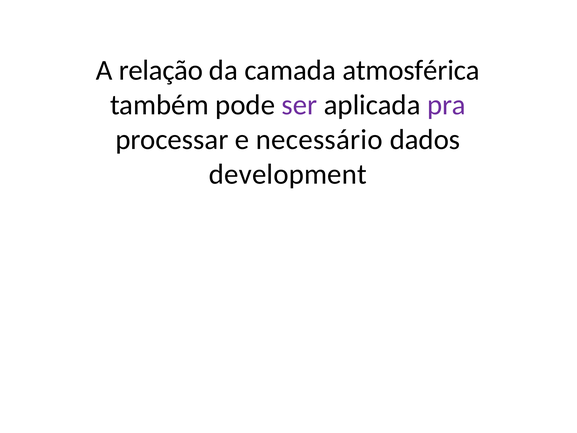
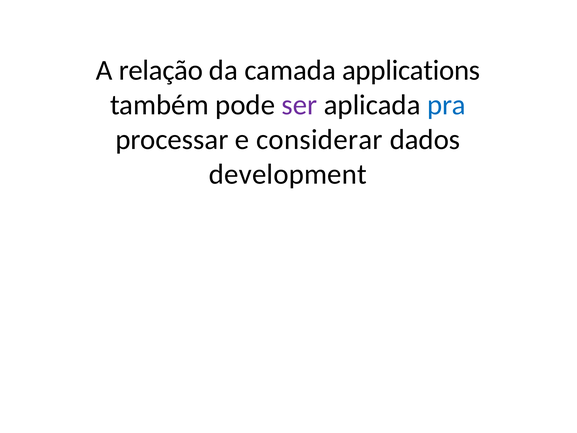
atmosférica: atmosférica -> applications
pra colour: purple -> blue
necessário: necessário -> considerar
